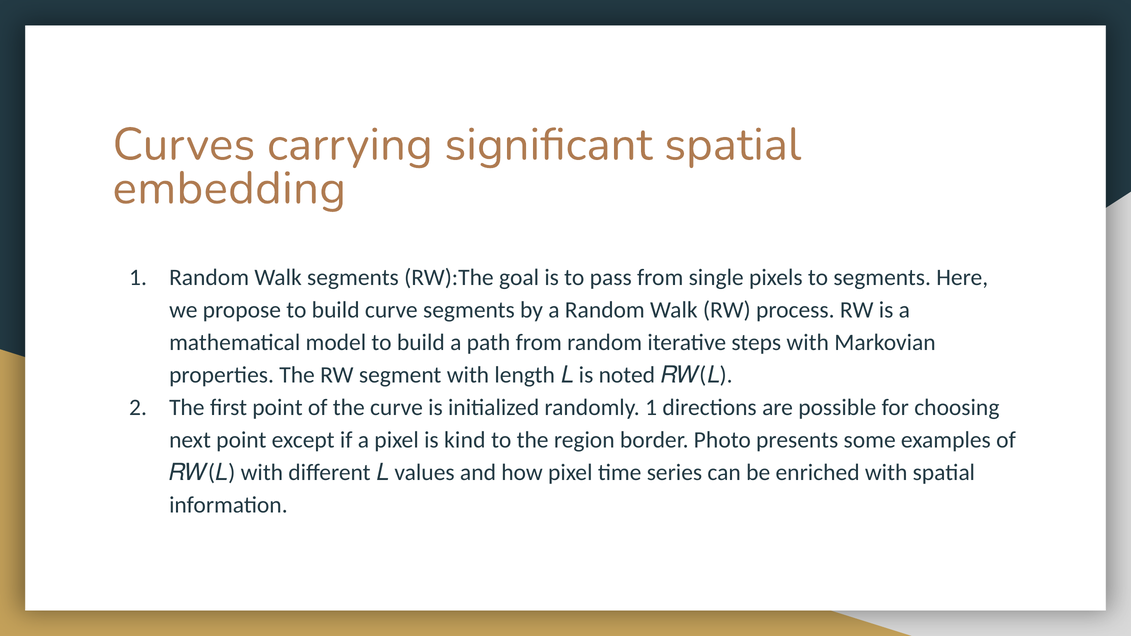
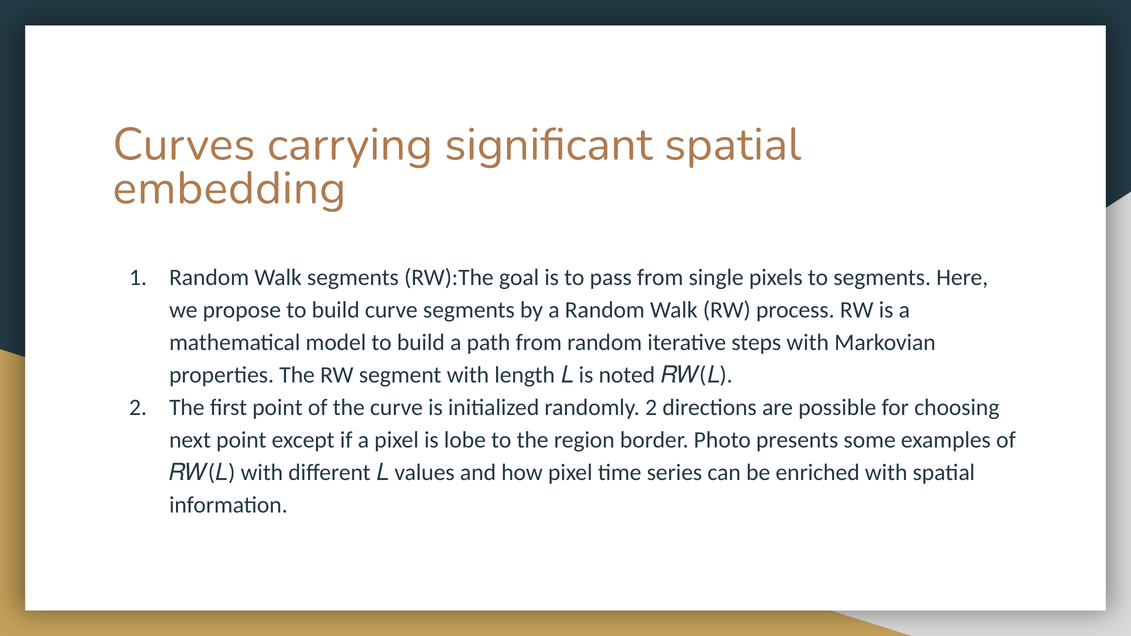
randomly 1: 1 -> 2
kind: kind -> lobe
